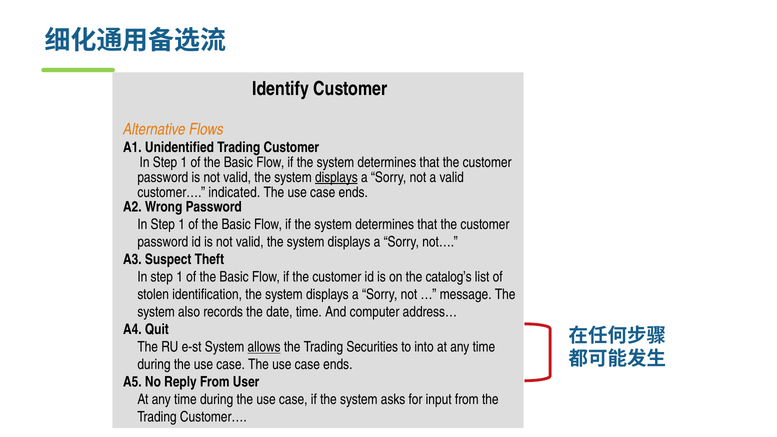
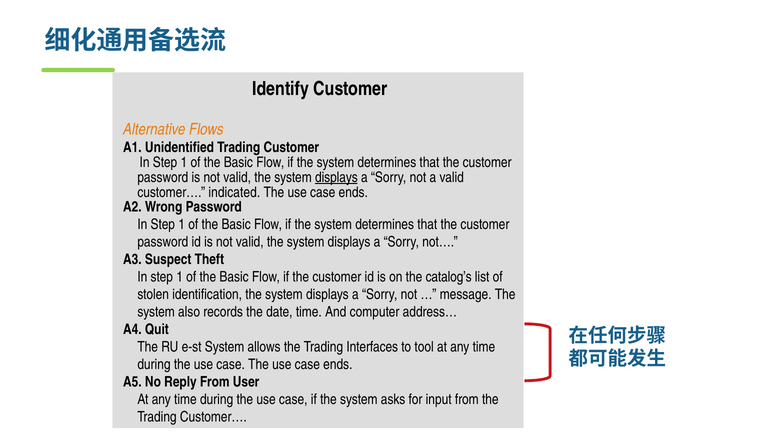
allows underline: present -> none
Securities: Securities -> Interfaces
into: into -> tool
